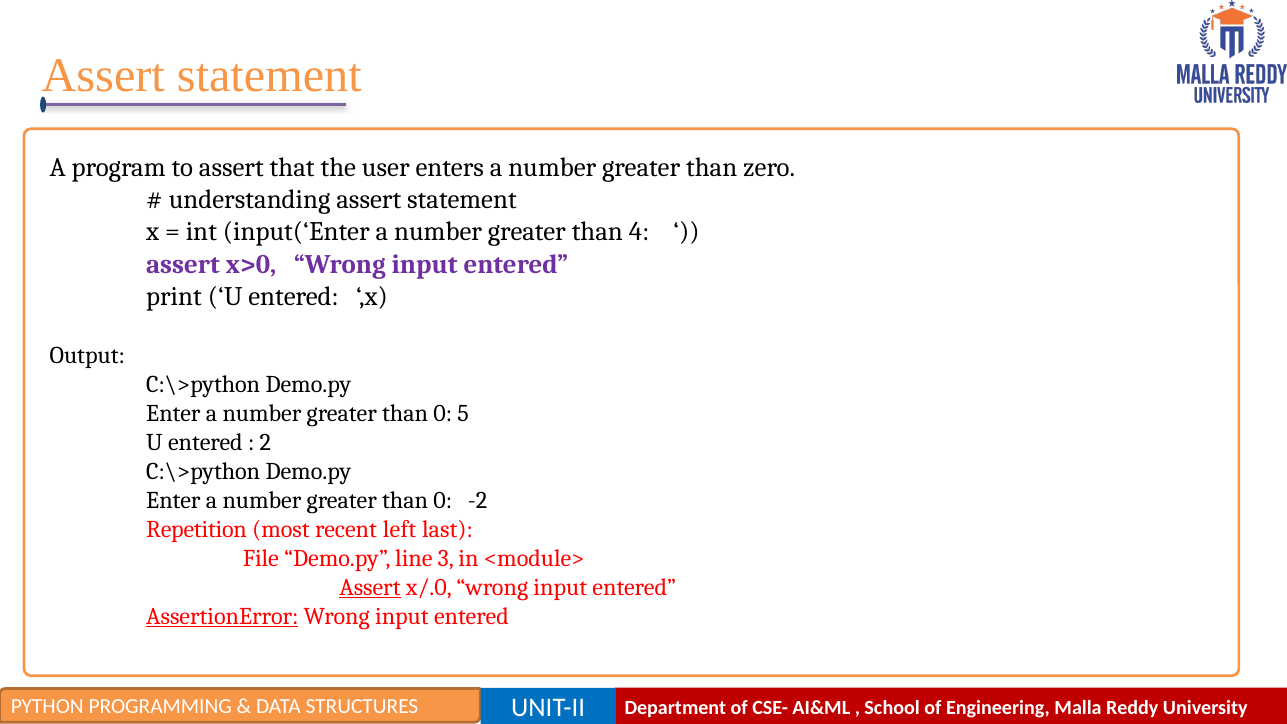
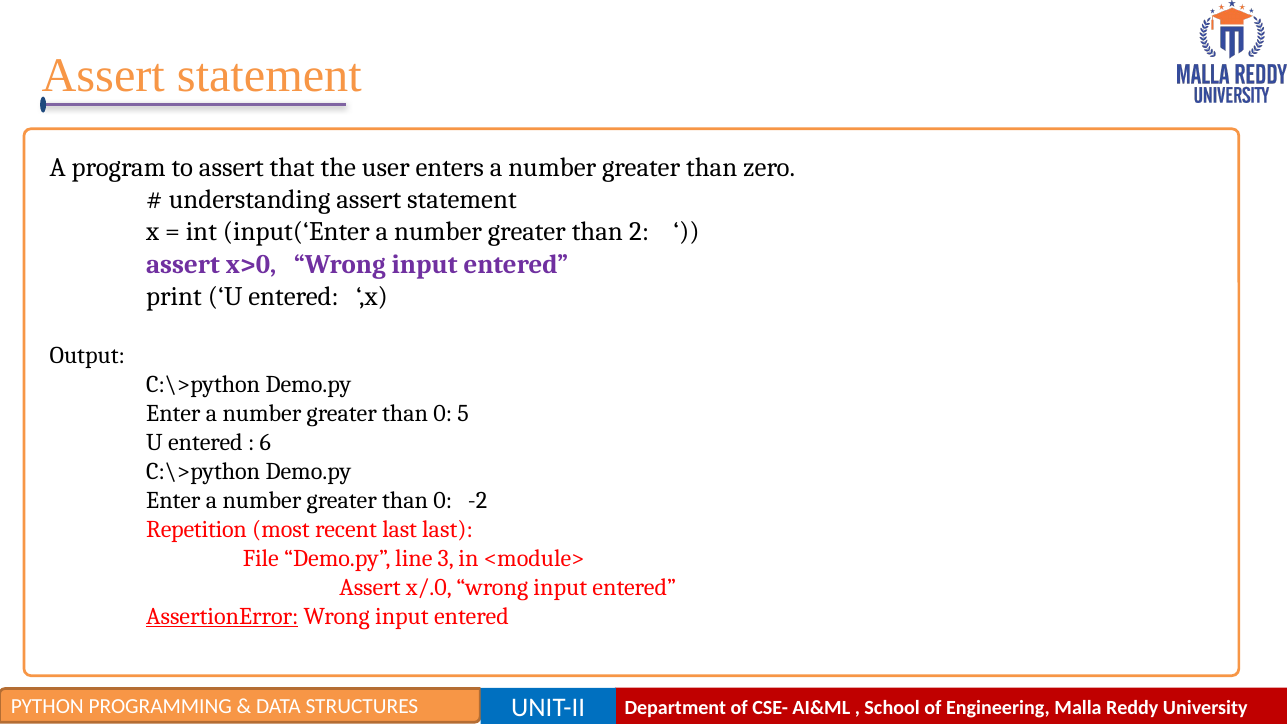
4: 4 -> 2
2: 2 -> 6
recent left: left -> last
Assert at (370, 587) underline: present -> none
